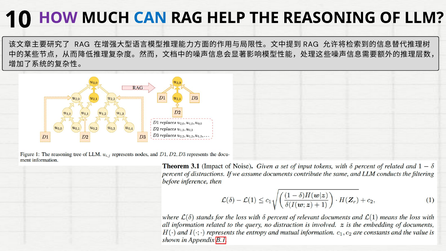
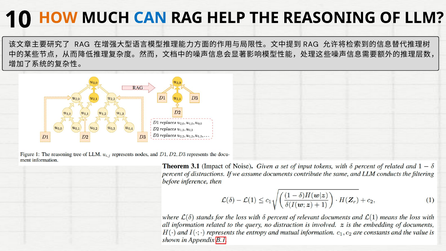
HOW colour: purple -> orange
